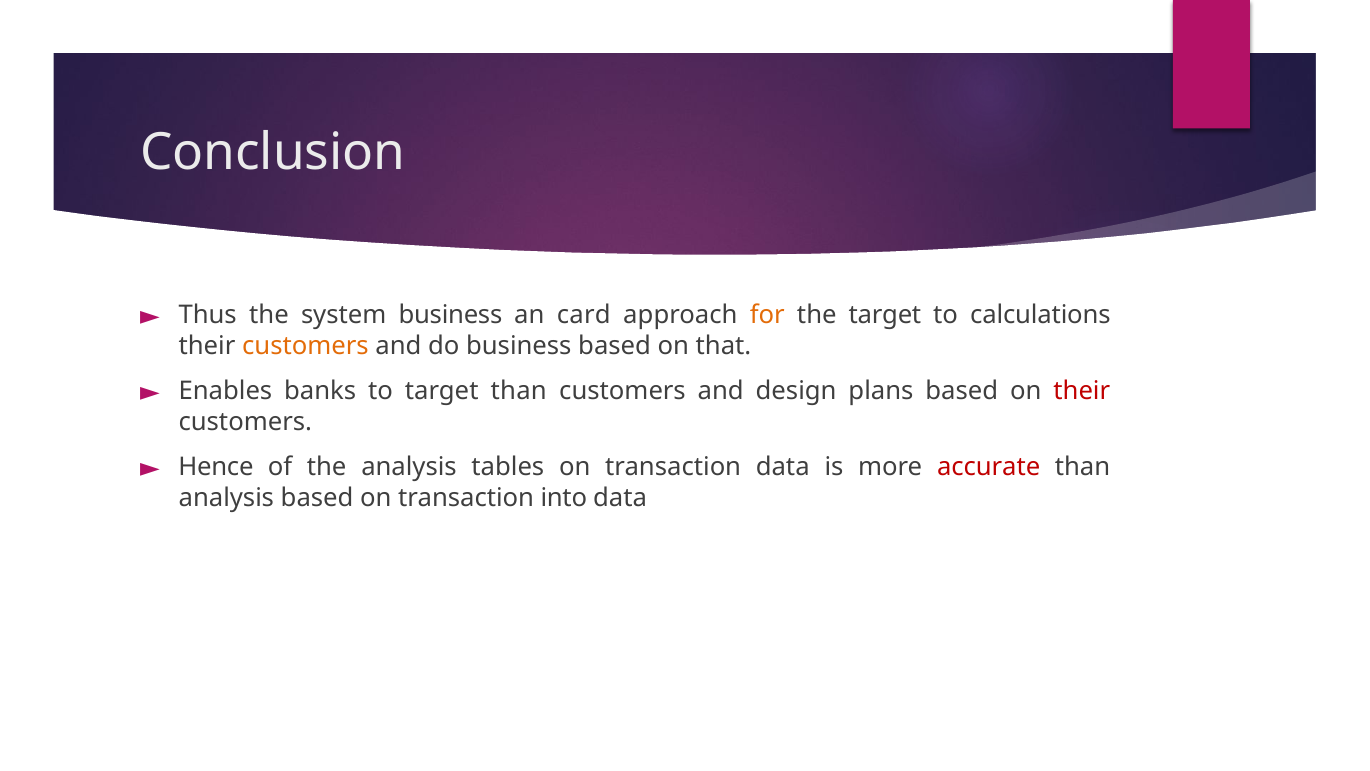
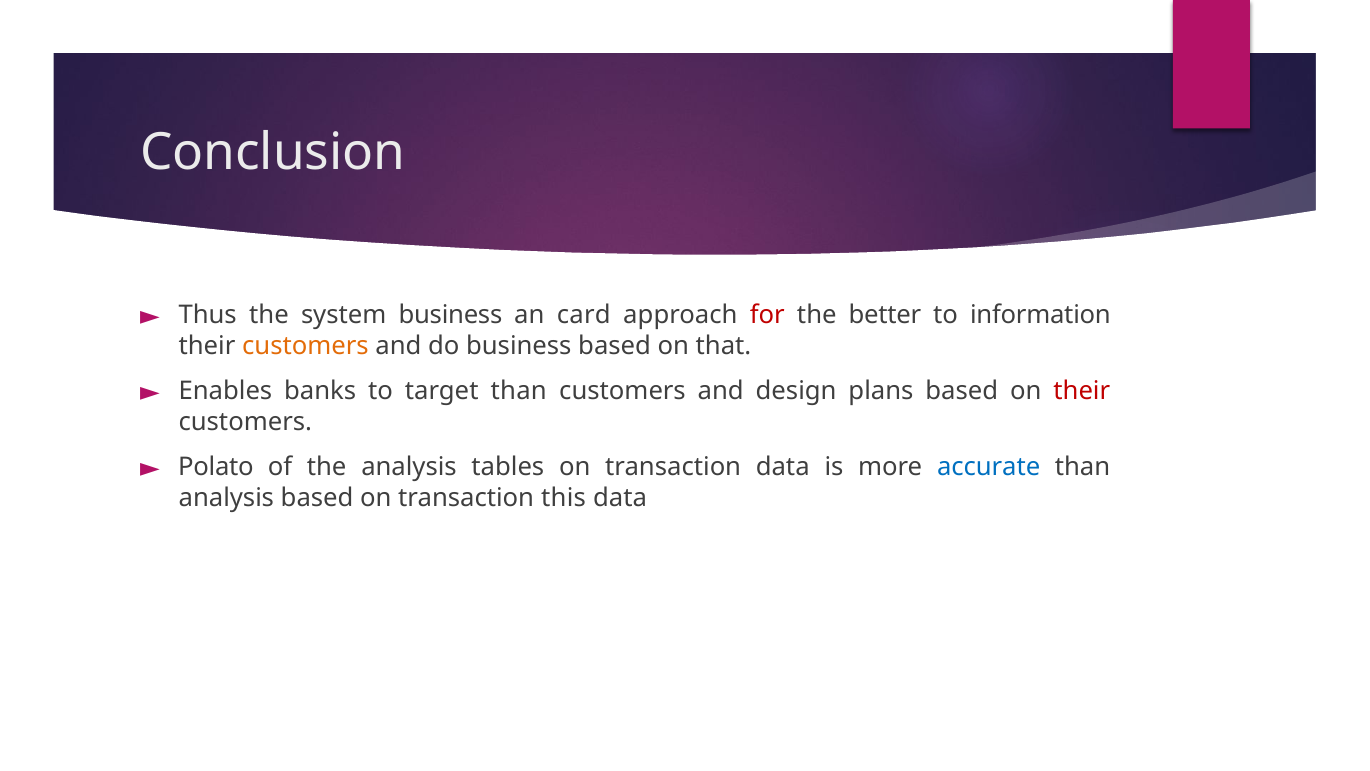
for colour: orange -> red
the target: target -> better
calculations: calculations -> information
Hence: Hence -> Polato
accurate colour: red -> blue
into: into -> this
